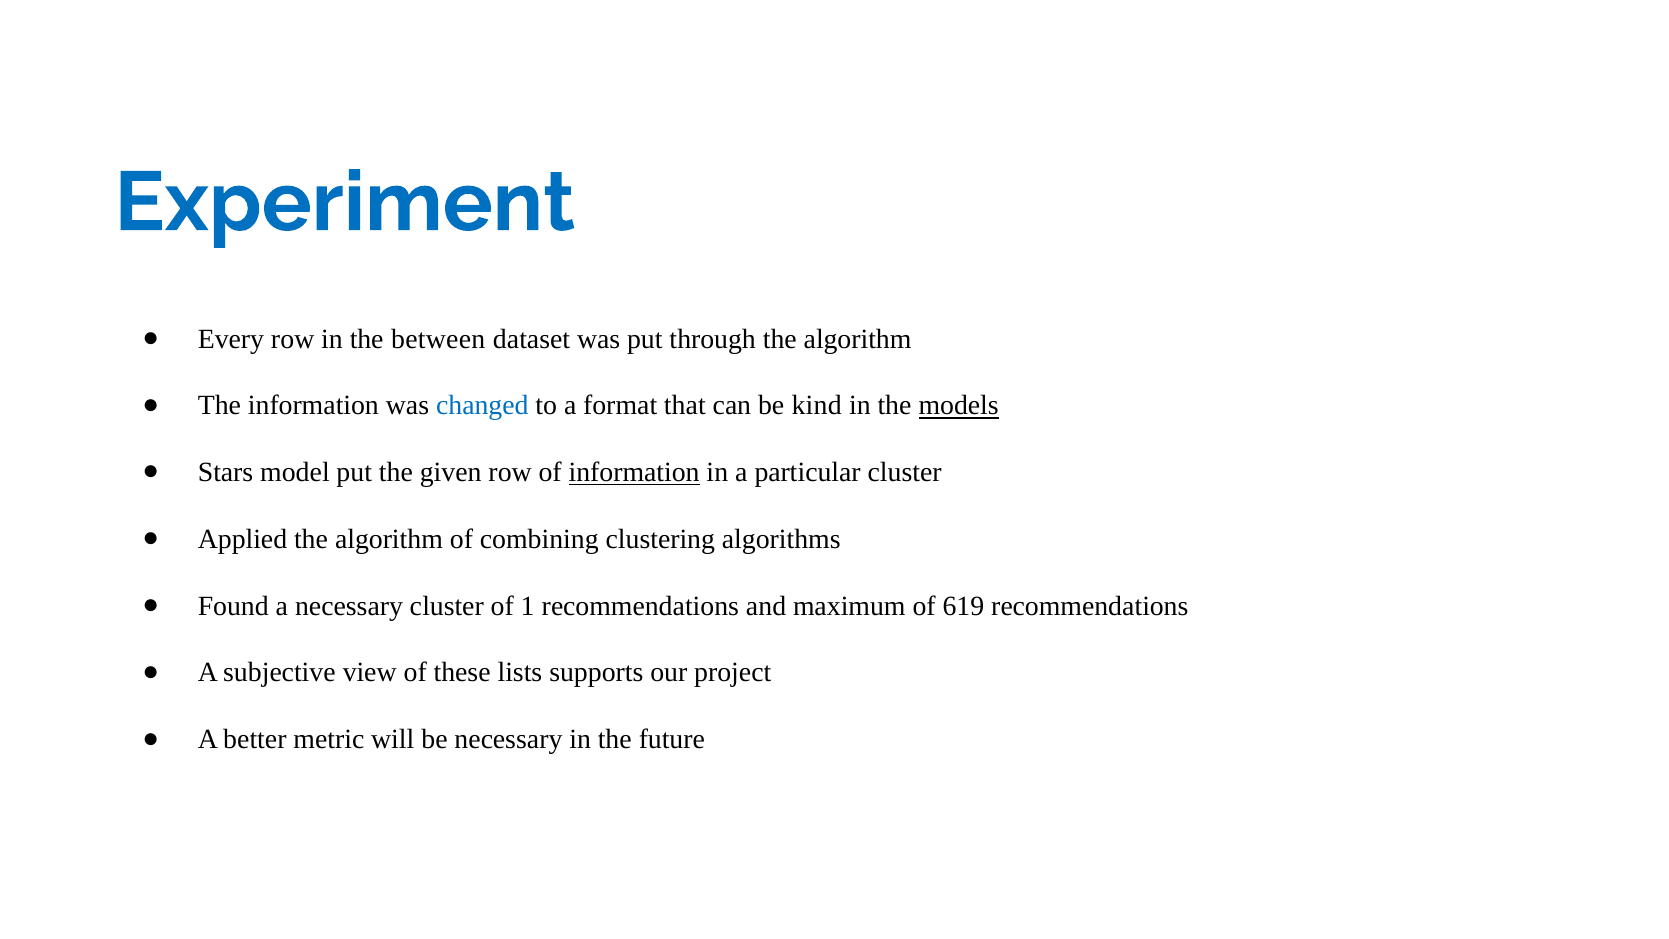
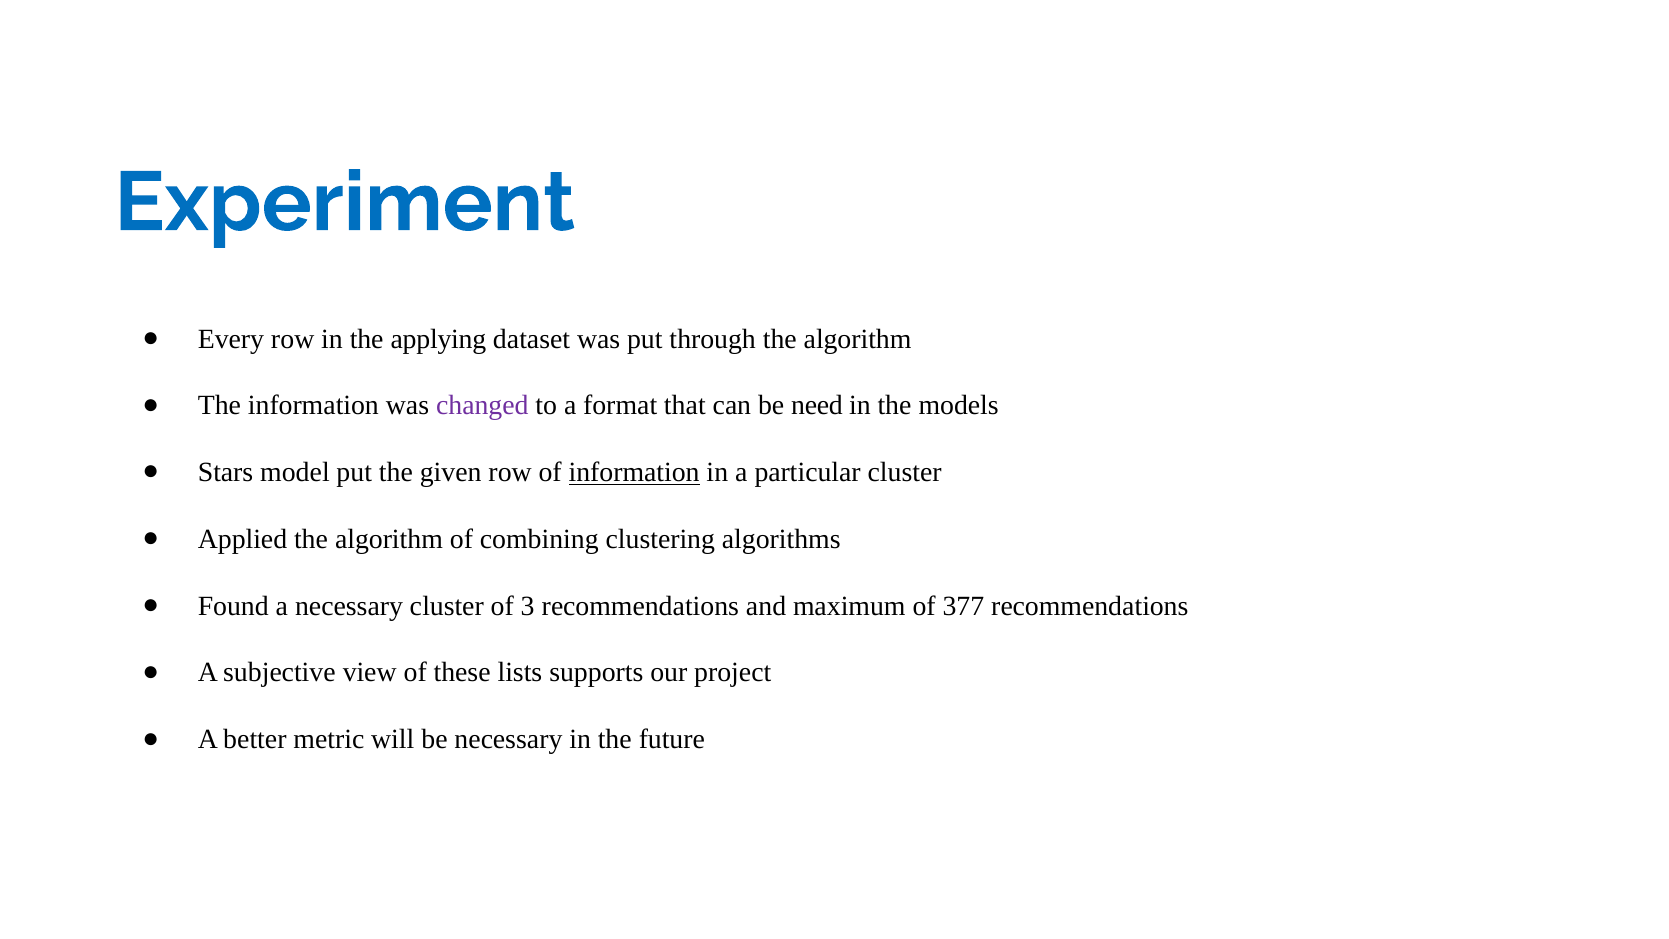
between: between -> applying
changed colour: blue -> purple
kind: kind -> need
models underline: present -> none
1: 1 -> 3
619: 619 -> 377
